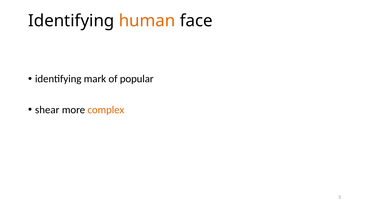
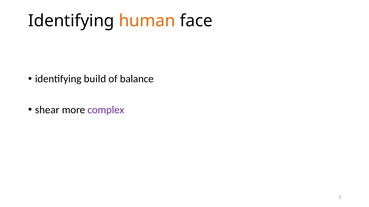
mark: mark -> build
popular: popular -> balance
complex colour: orange -> purple
